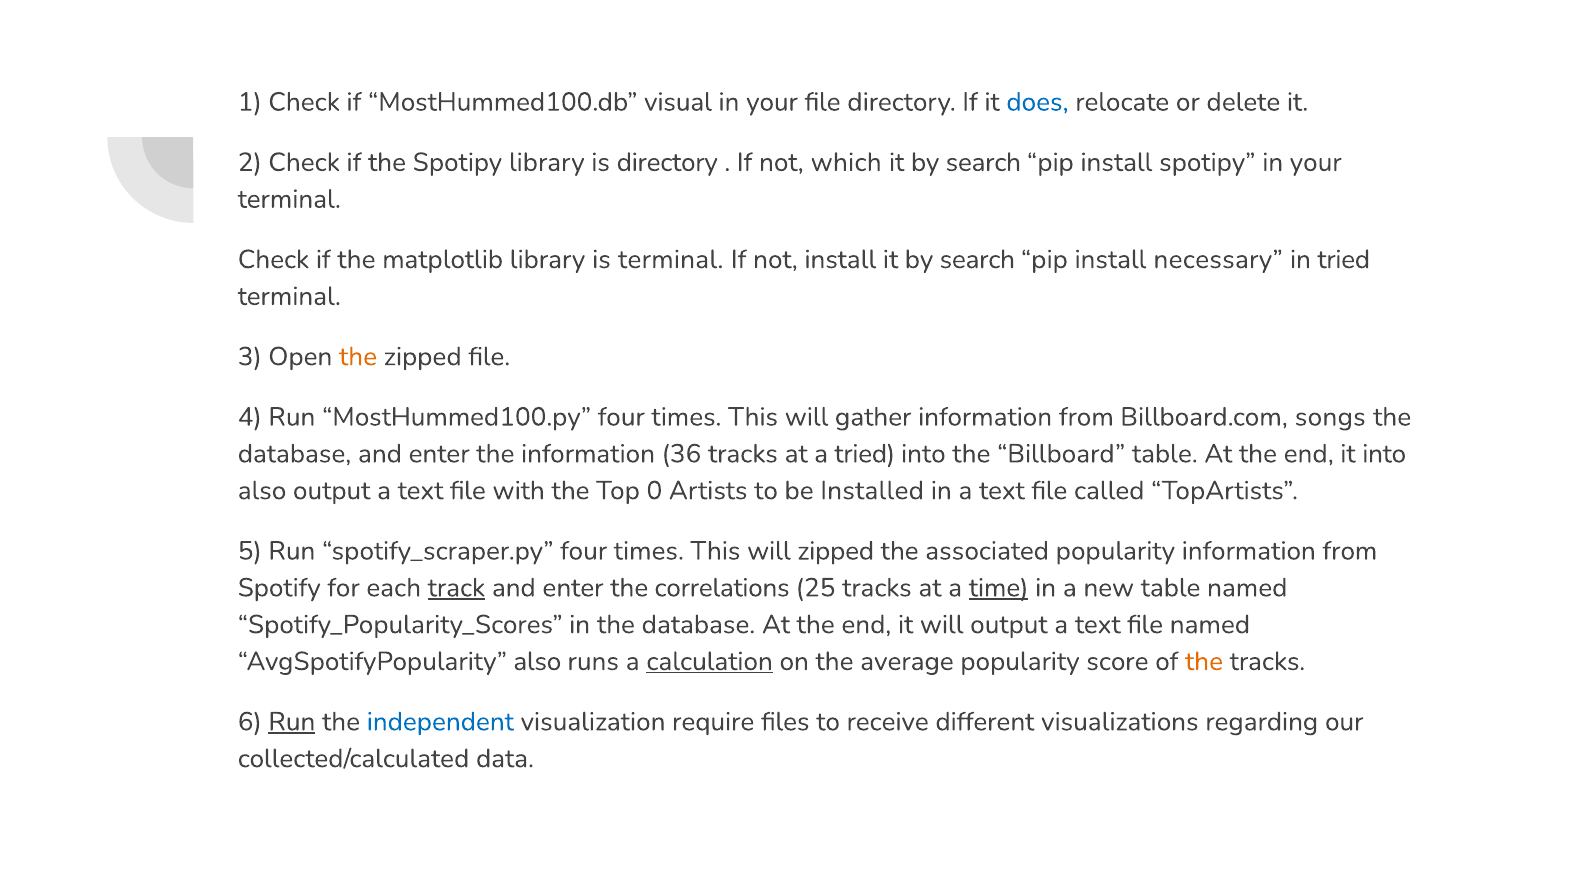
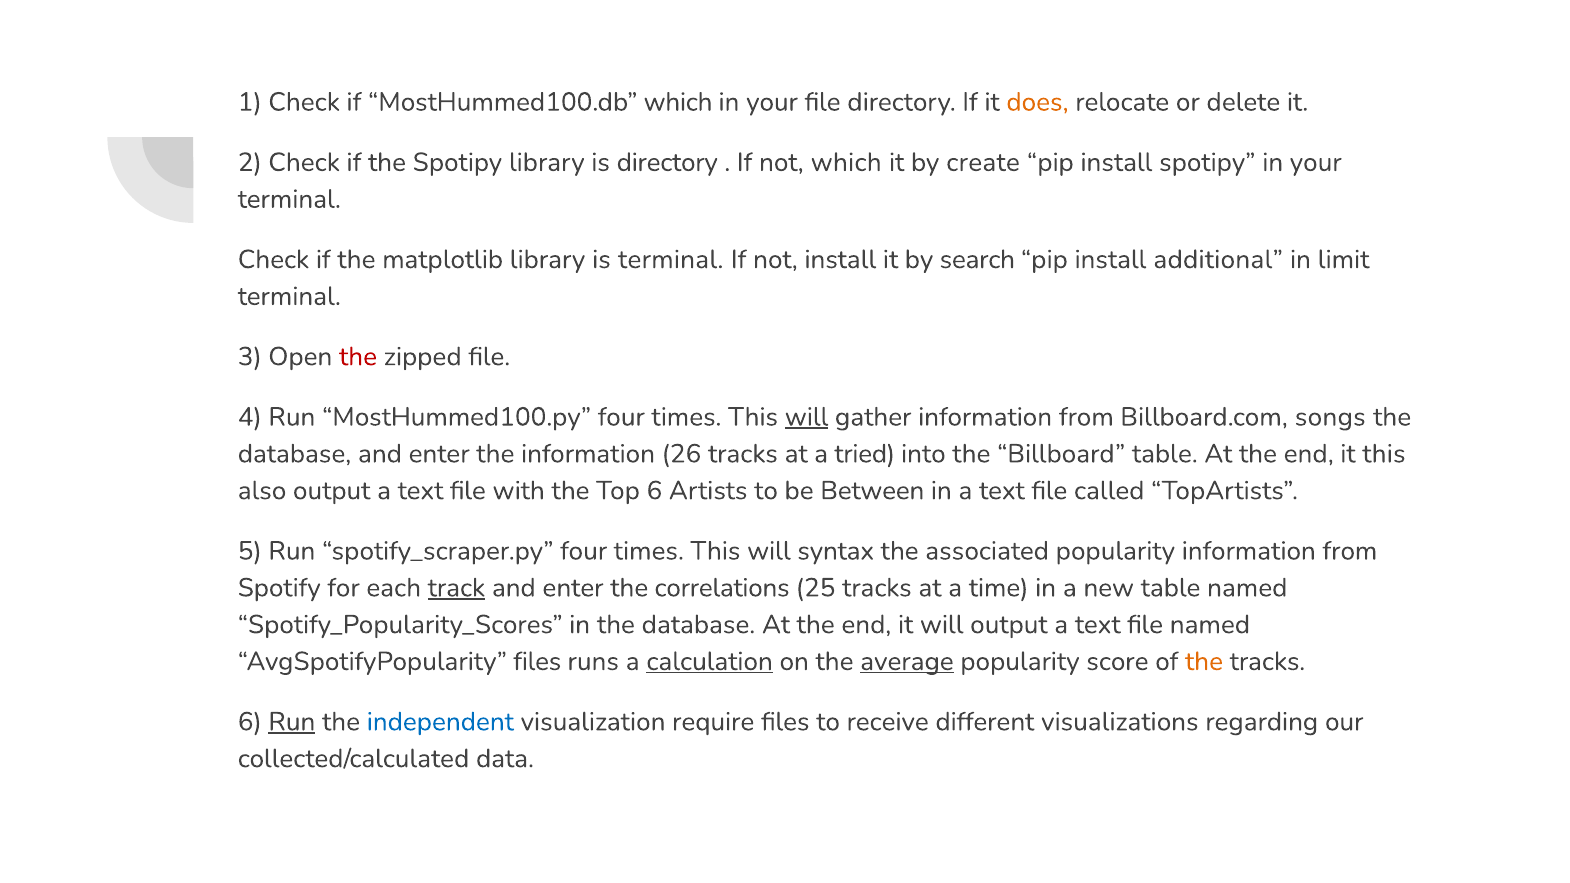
MostHummed100.db visual: visual -> which
does colour: blue -> orange
search at (983, 162): search -> create
necessary: necessary -> additional
in tried: tried -> limit
the at (358, 357) colour: orange -> red
will at (807, 417) underline: none -> present
36: 36 -> 26
it into: into -> this
Top 0: 0 -> 6
Installed: Installed -> Between
will zipped: zipped -> syntax
time underline: present -> none
AvgSpotifyPopularity also: also -> files
average underline: none -> present
